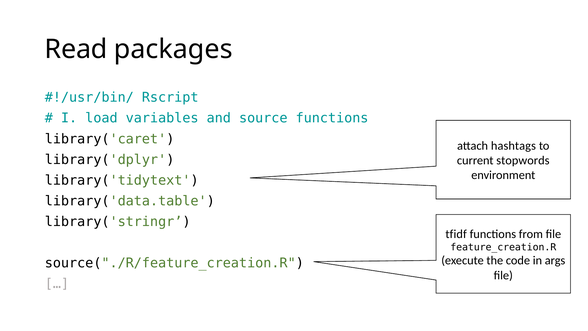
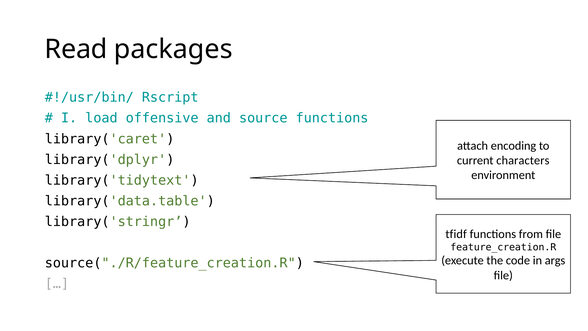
variables: variables -> offensive
hashtags: hashtags -> encoding
stopwords: stopwords -> characters
